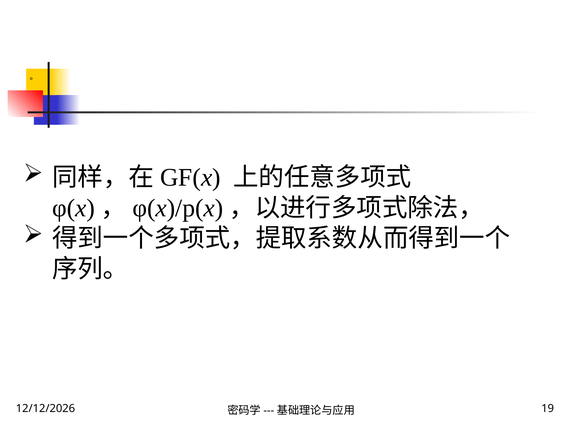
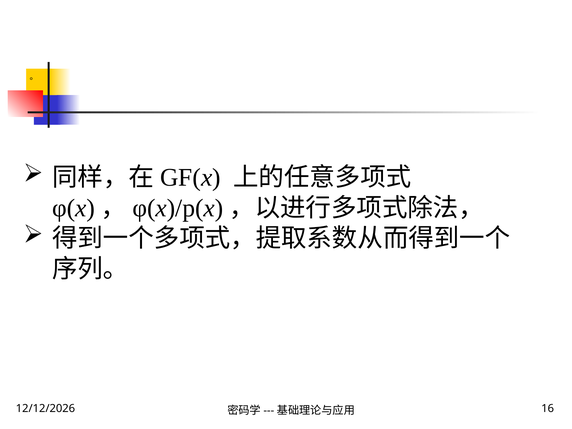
19: 19 -> 16
